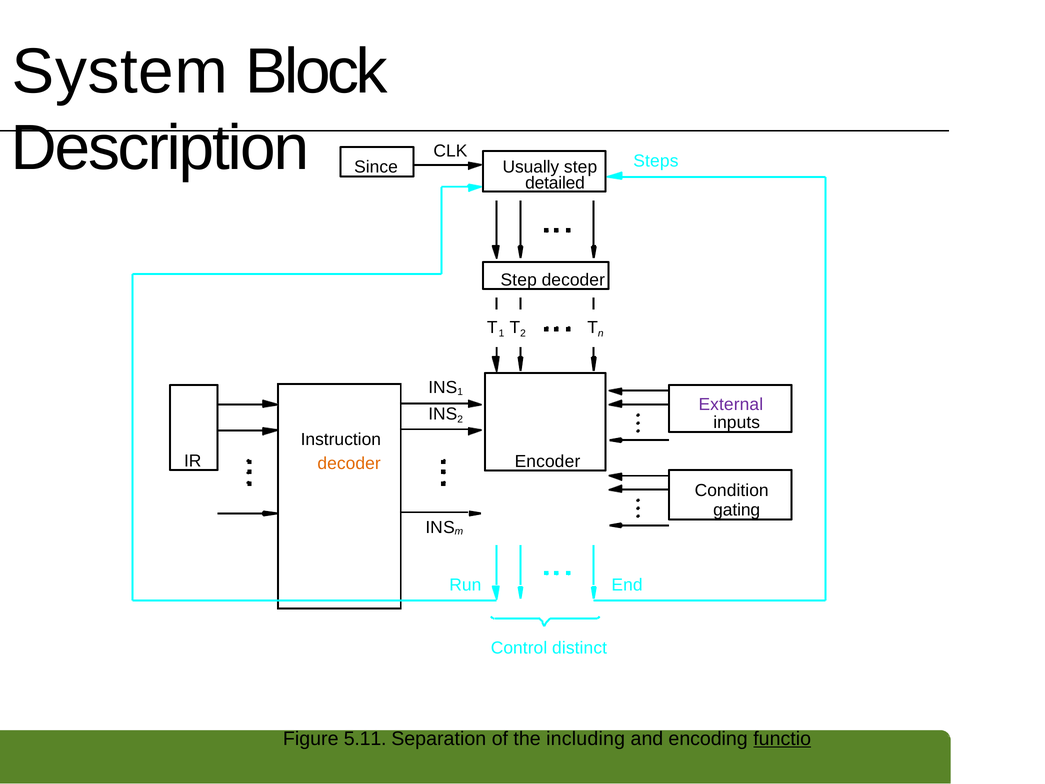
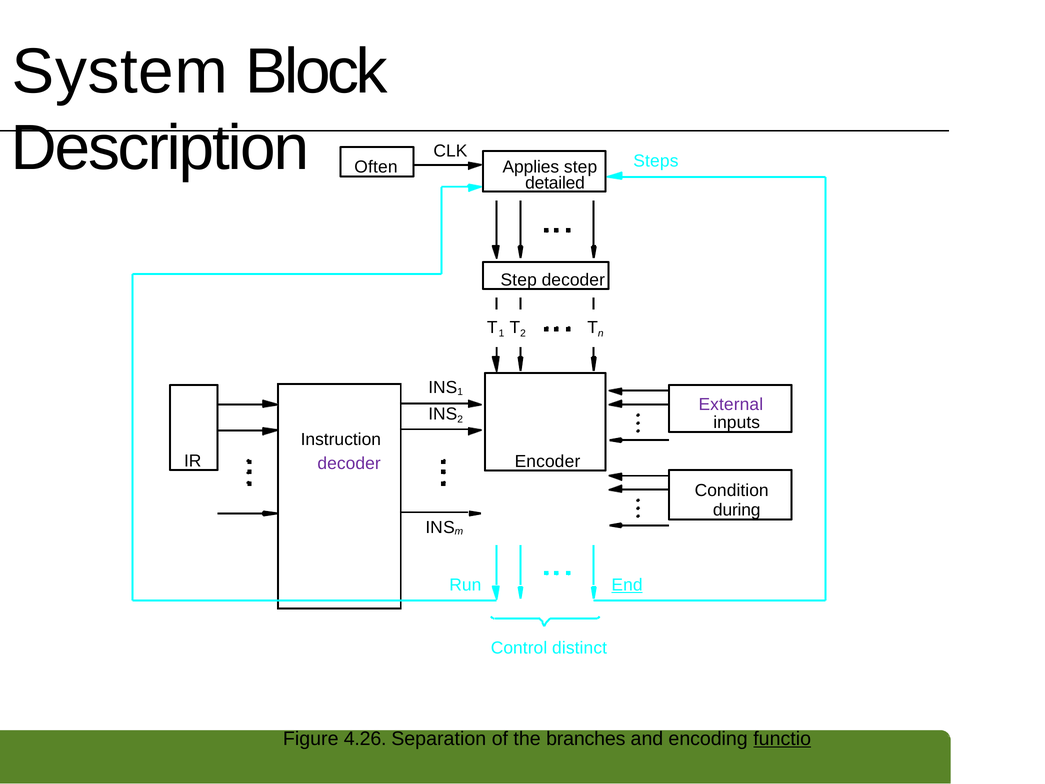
Since: Since -> Often
Usually: Usually -> Applies
decoder at (349, 463) colour: orange -> purple
gating: gating -> during
End underline: none -> present
5.11: 5.11 -> 4.26
including: including -> branches
